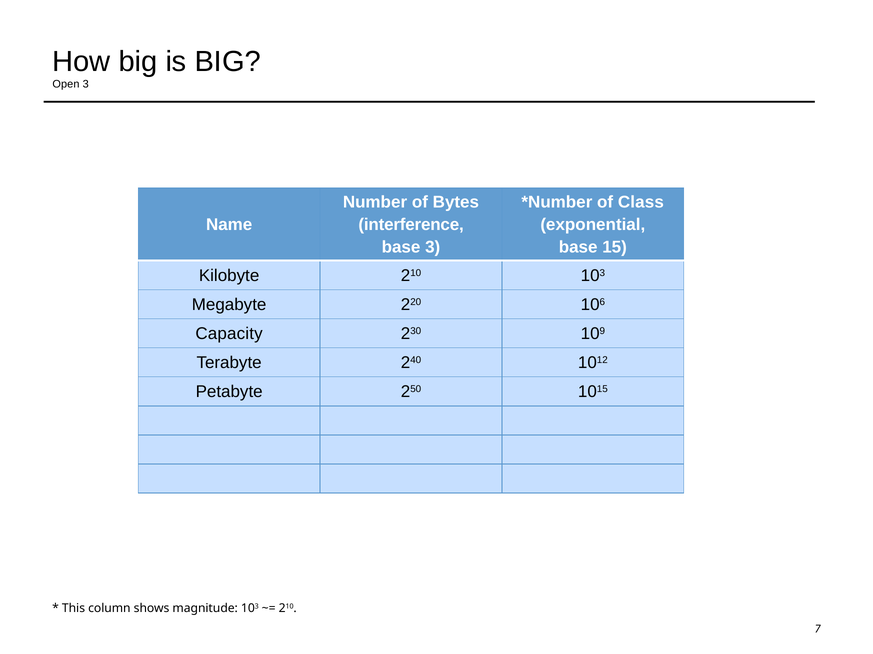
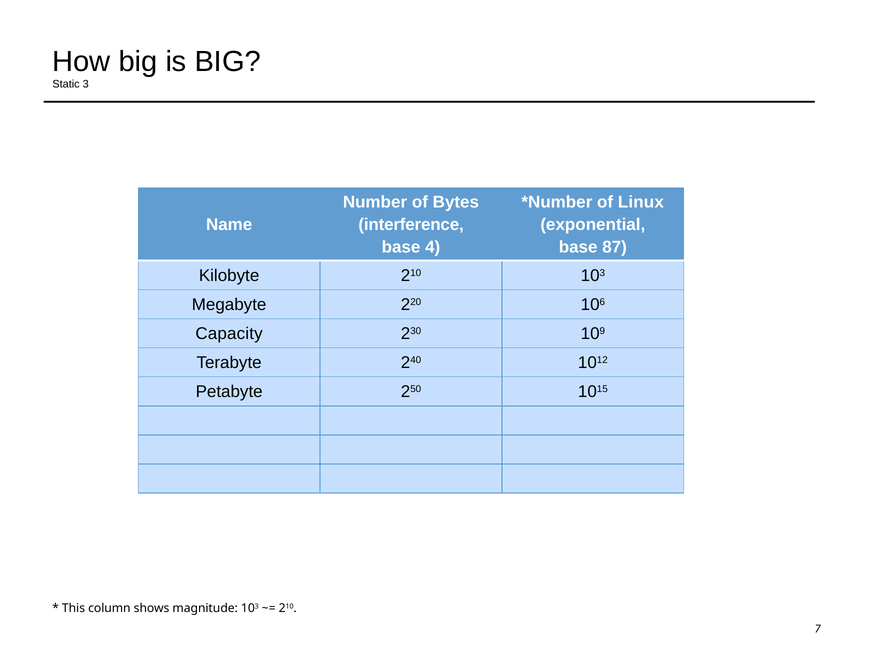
Open: Open -> Static
Class: Class -> Linux
base 3: 3 -> 4
15: 15 -> 87
